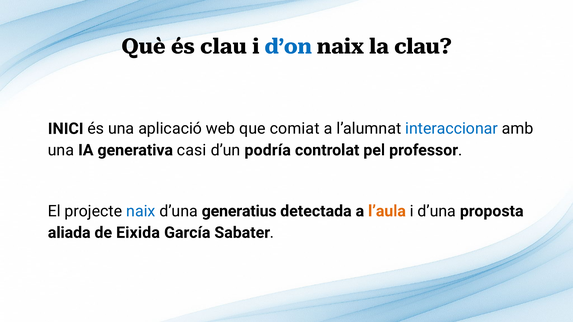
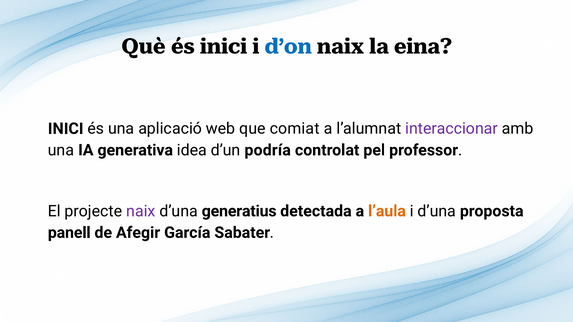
és clau: clau -> inici
la clau: clau -> eina
interaccionar colour: blue -> purple
casi: casi -> idea
naix at (141, 211) colour: blue -> purple
aliada: aliada -> panell
Eixida: Eixida -> Afegir
